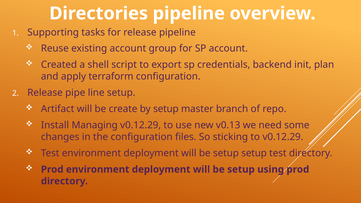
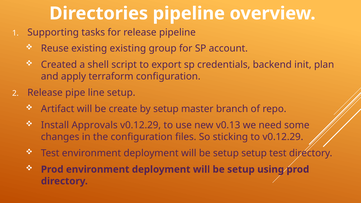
existing account: account -> existing
Managing: Managing -> Approvals
